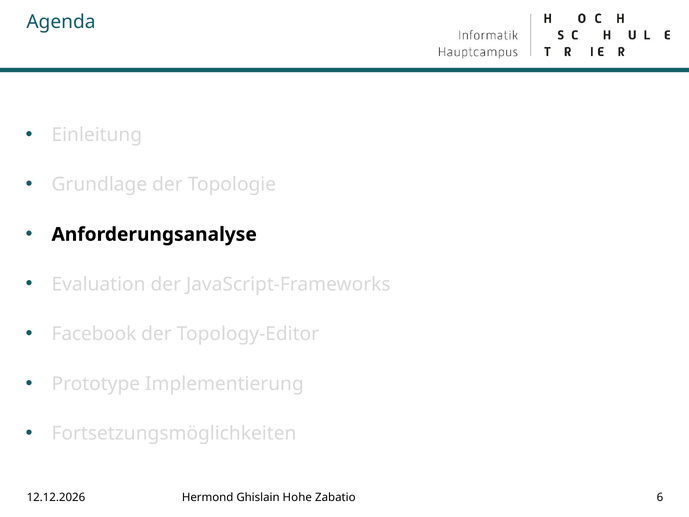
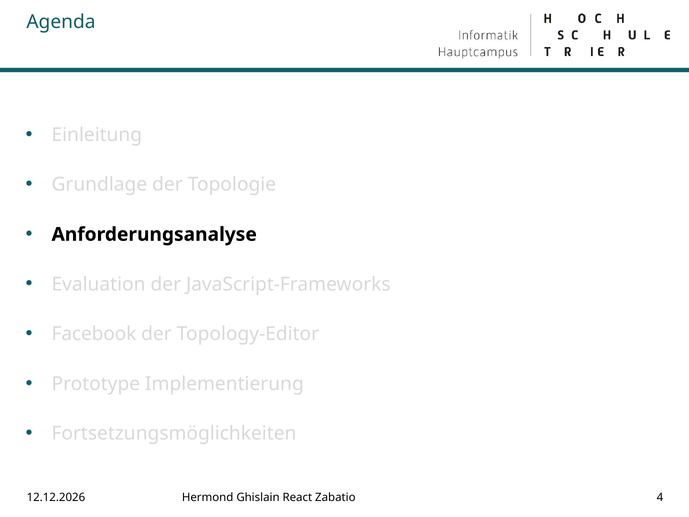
Hohe: Hohe -> React
6: 6 -> 4
